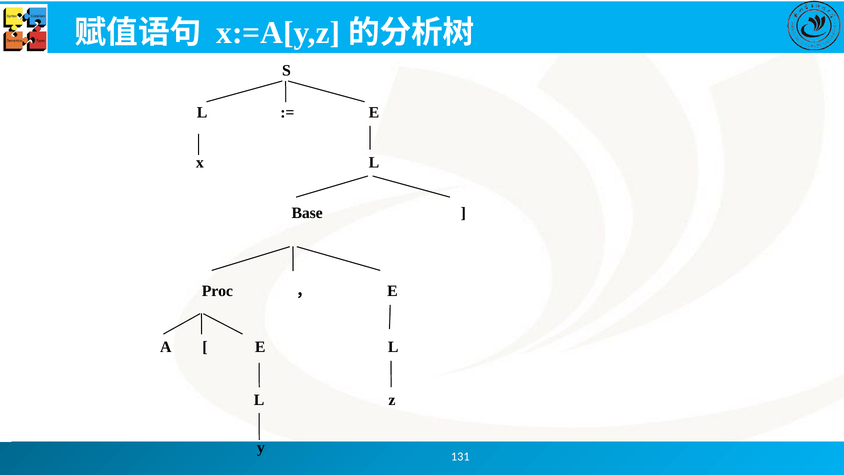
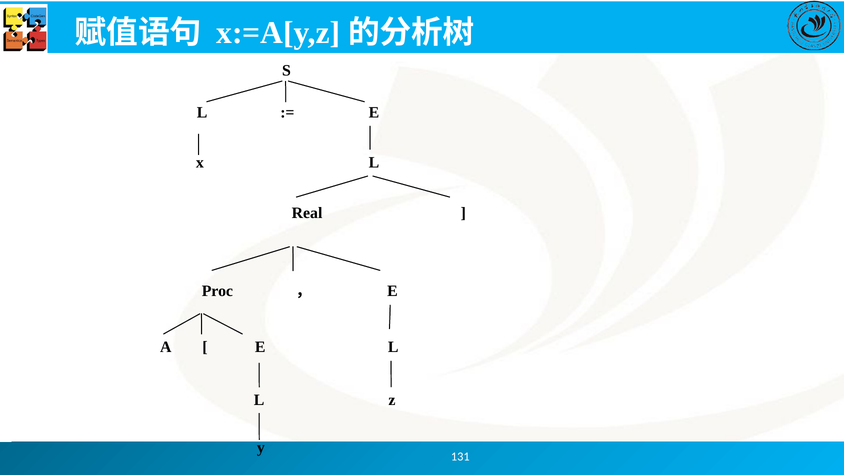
Base: Base -> Real
